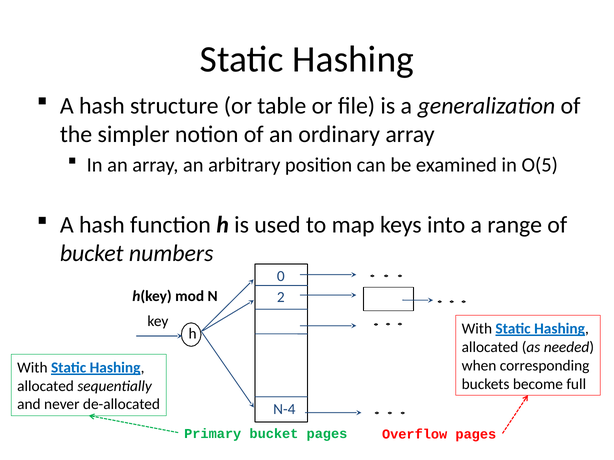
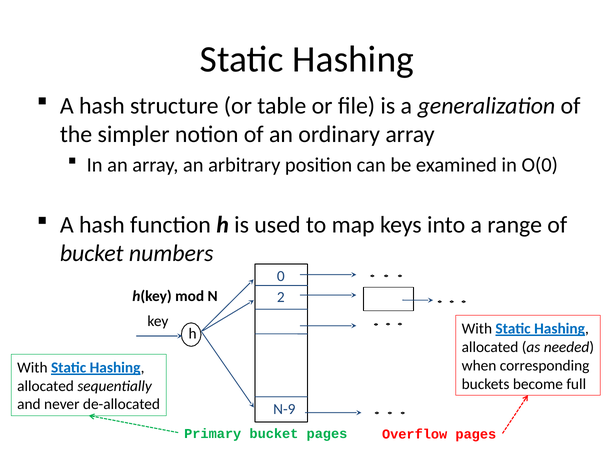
O(5: O(5 -> O(0
N-4: N-4 -> N-9
